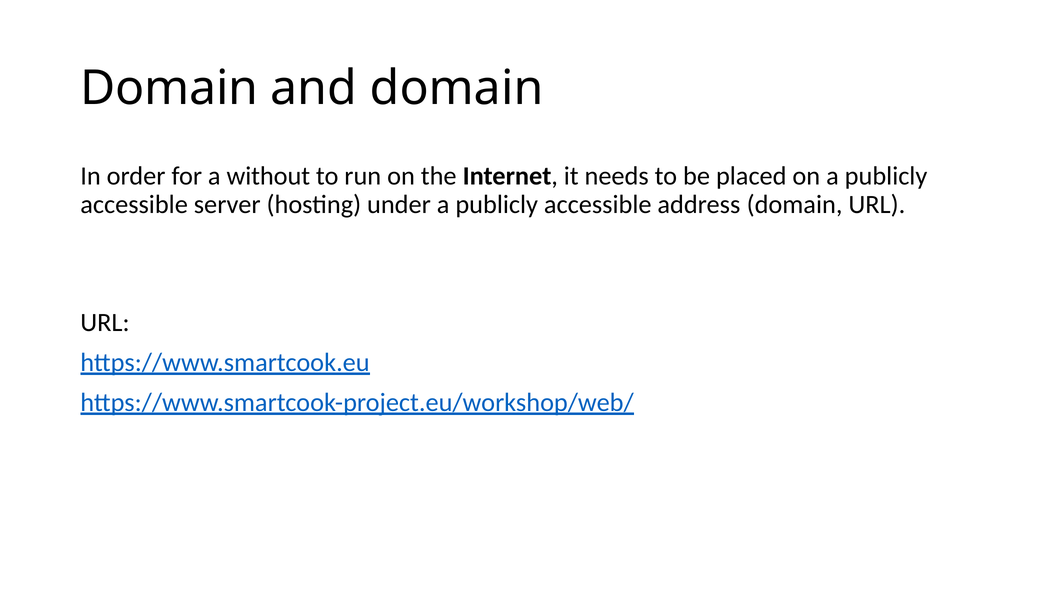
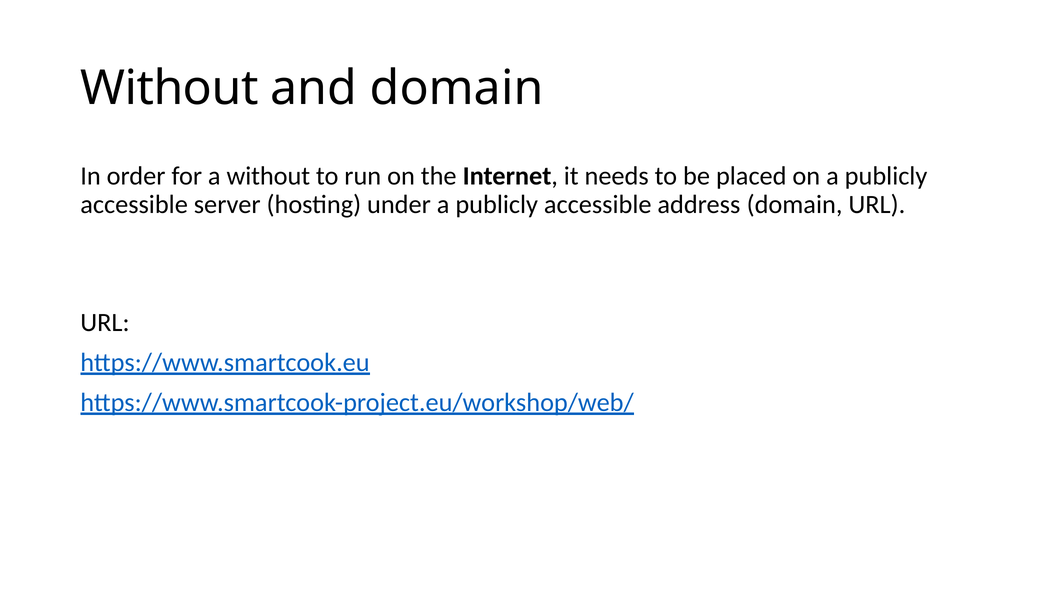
Domain at (169, 89): Domain -> Without
